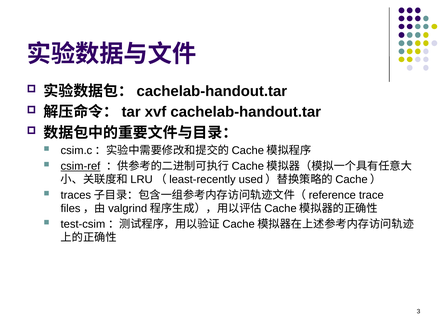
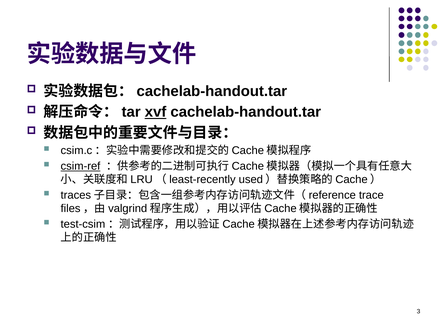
xvf underline: none -> present
